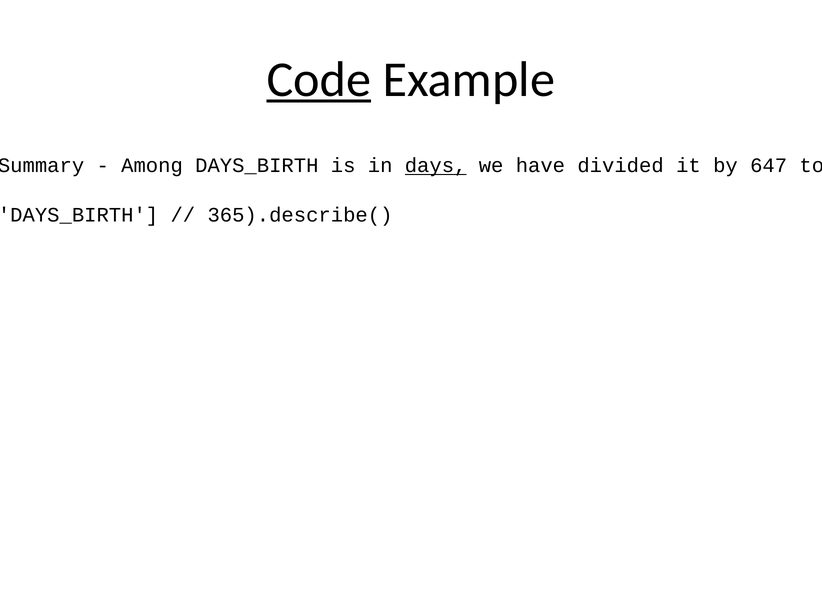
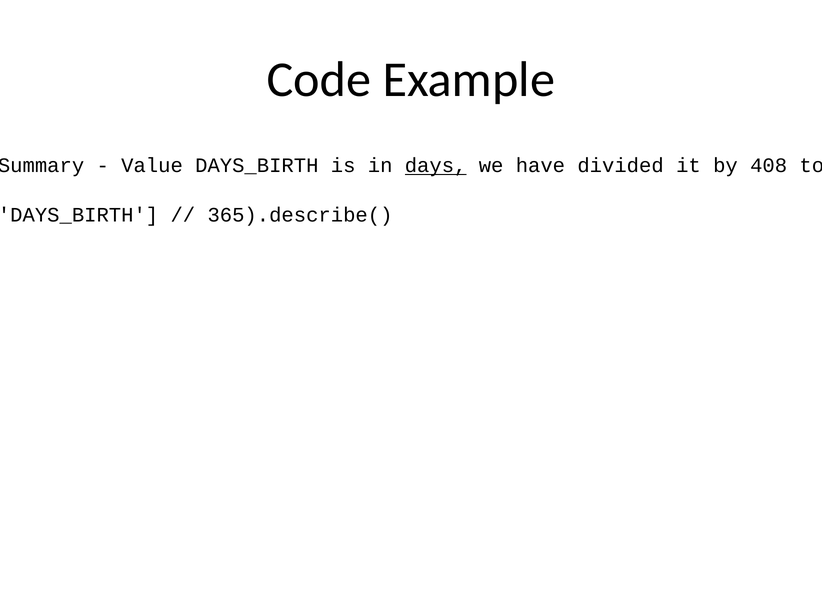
Code underline: present -> none
Among: Among -> Value
647: 647 -> 408
